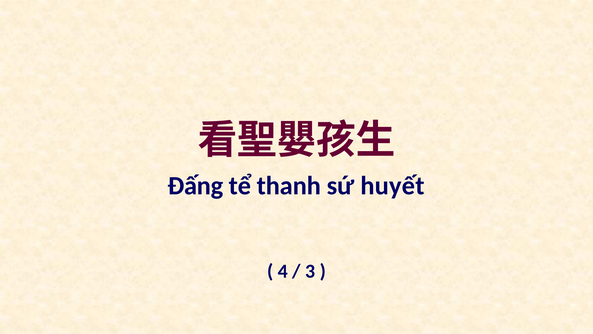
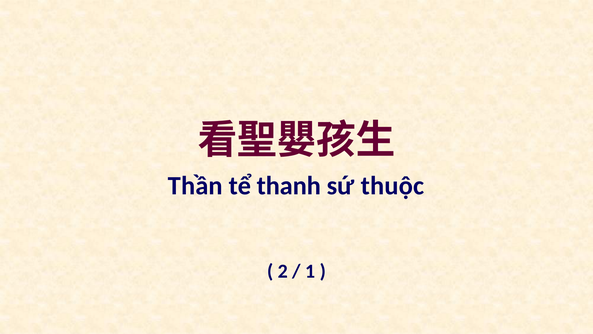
Ðấng: Ðấng -> Thần
huyết: huyết -> thuộc
4: 4 -> 2
3: 3 -> 1
